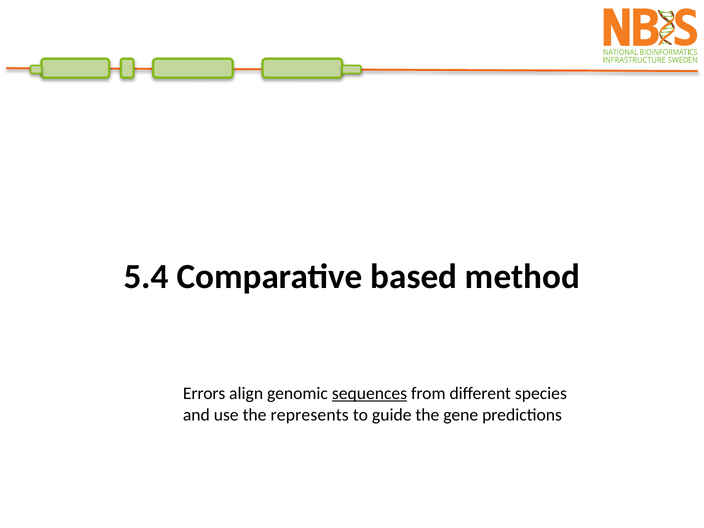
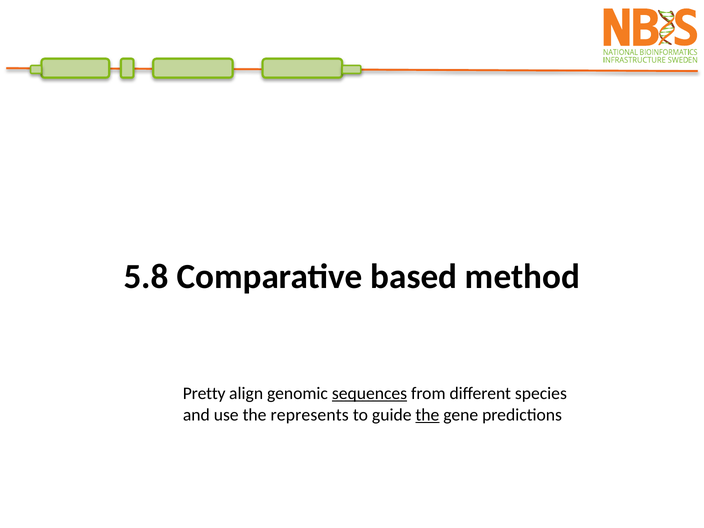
5.4: 5.4 -> 5.8
Errors: Errors -> Pretty
the at (427, 415) underline: none -> present
